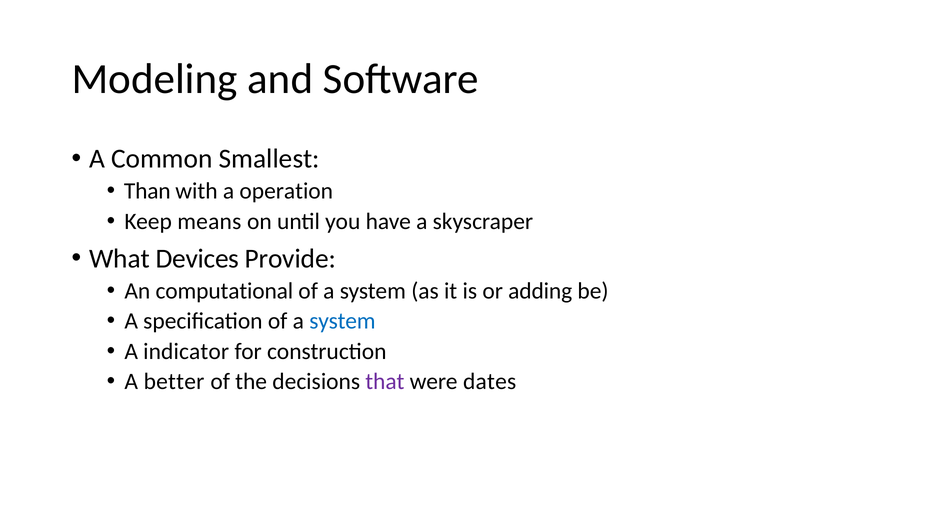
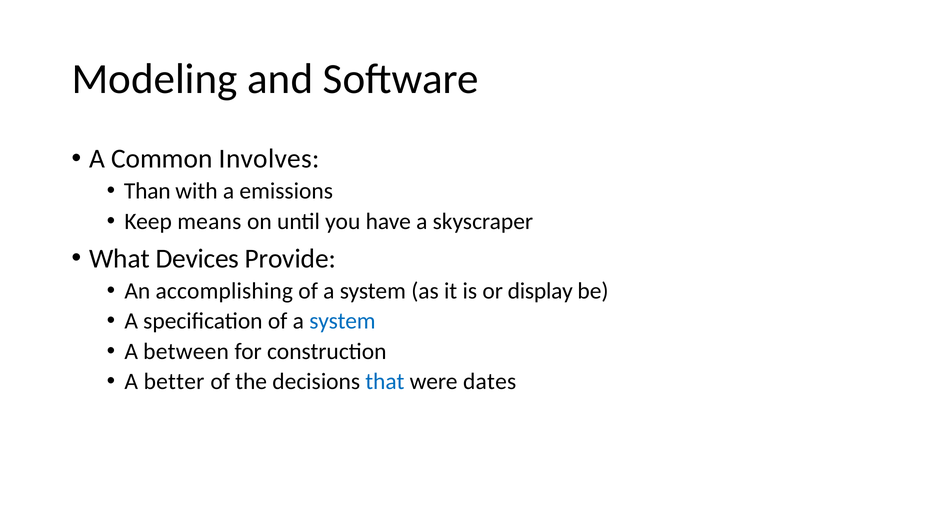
Smallest: Smallest -> Involves
operation: operation -> emissions
computational: computational -> accomplishing
adding: adding -> display
indicator: indicator -> between
that colour: purple -> blue
